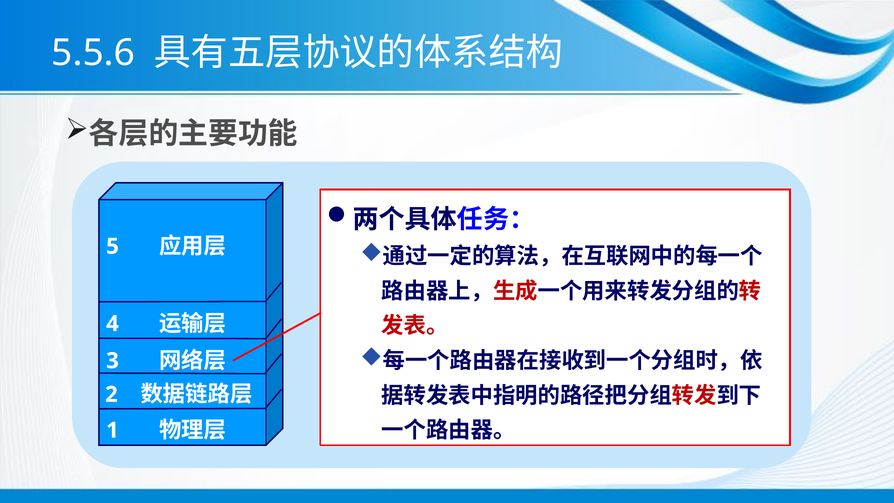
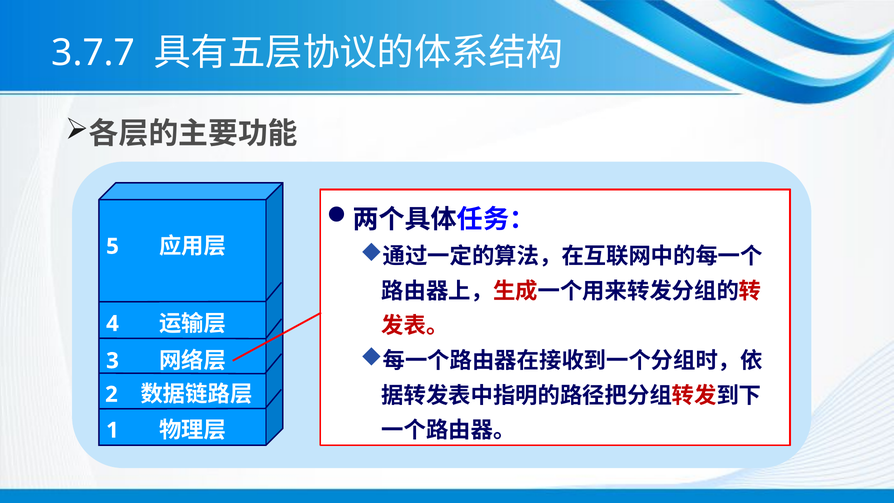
5.5.6: 5.5.6 -> 3.7.7
